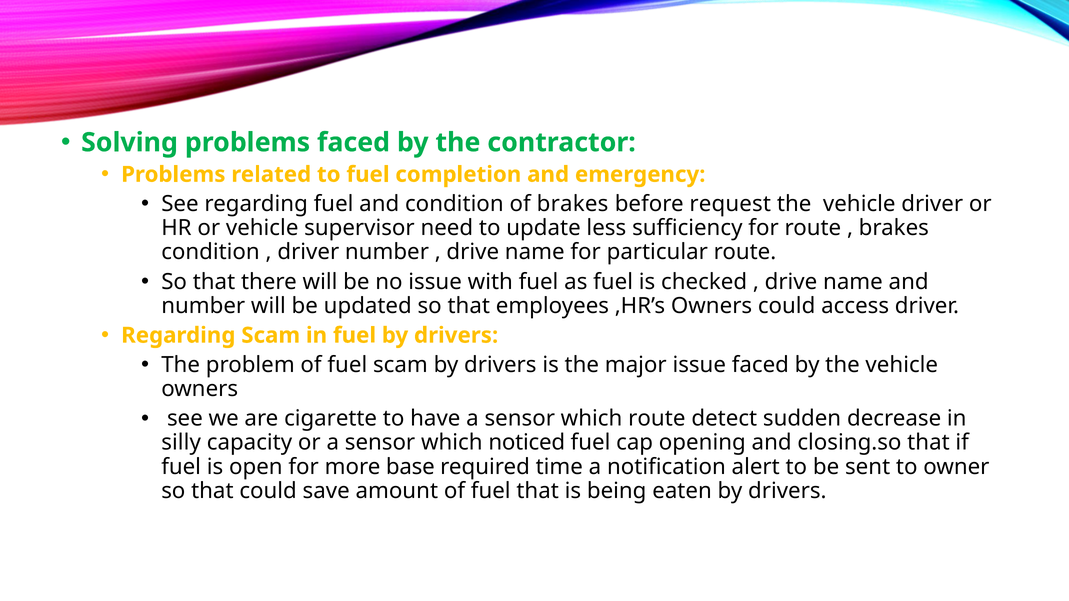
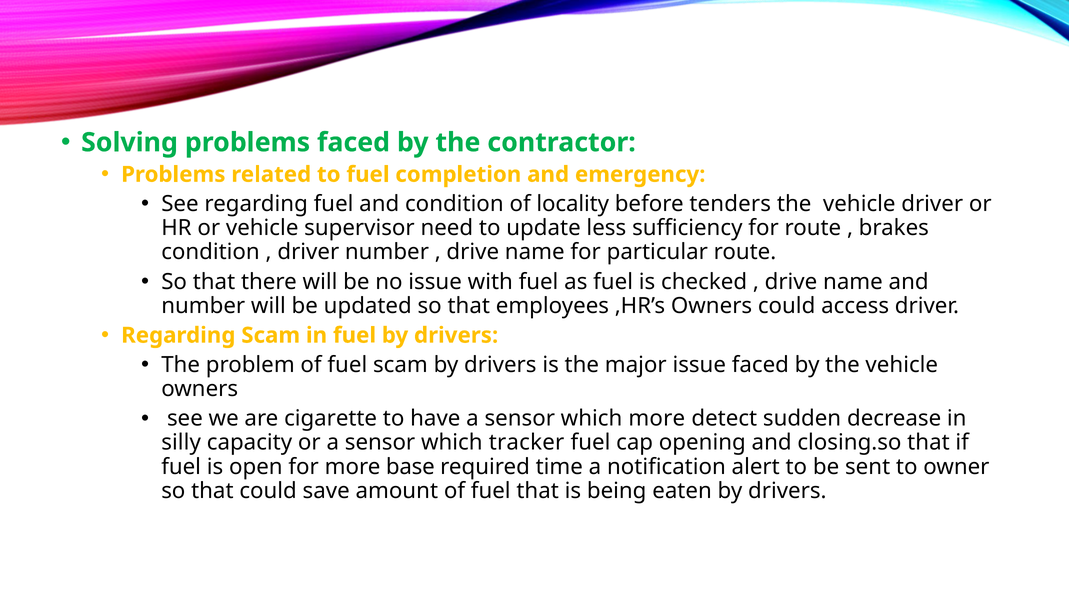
of brakes: brakes -> locality
request: request -> tenders
which route: route -> more
noticed: noticed -> tracker
